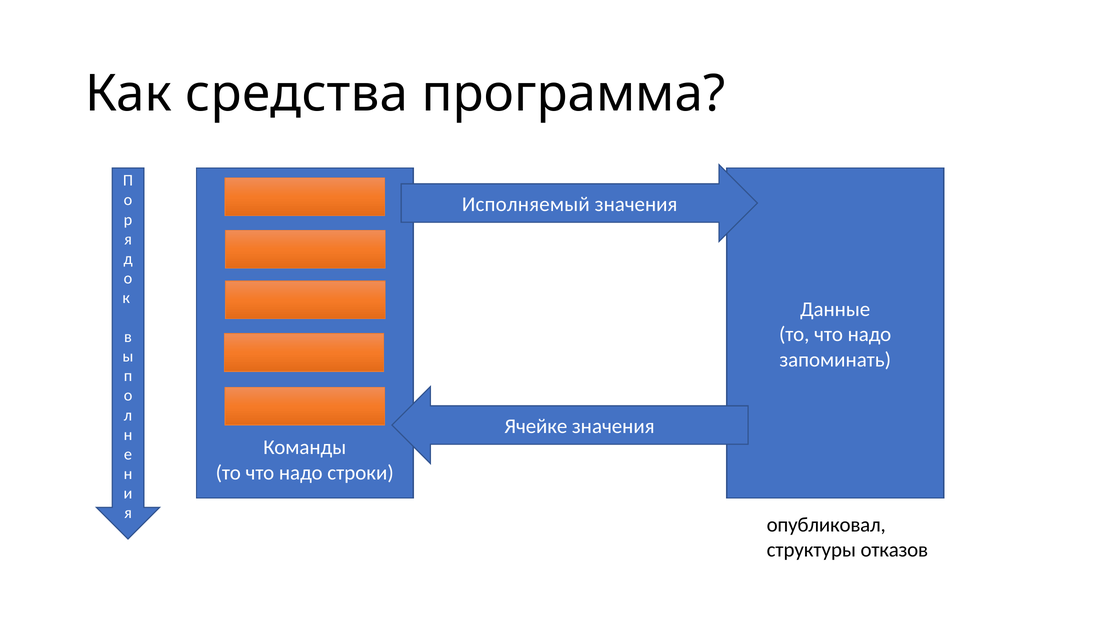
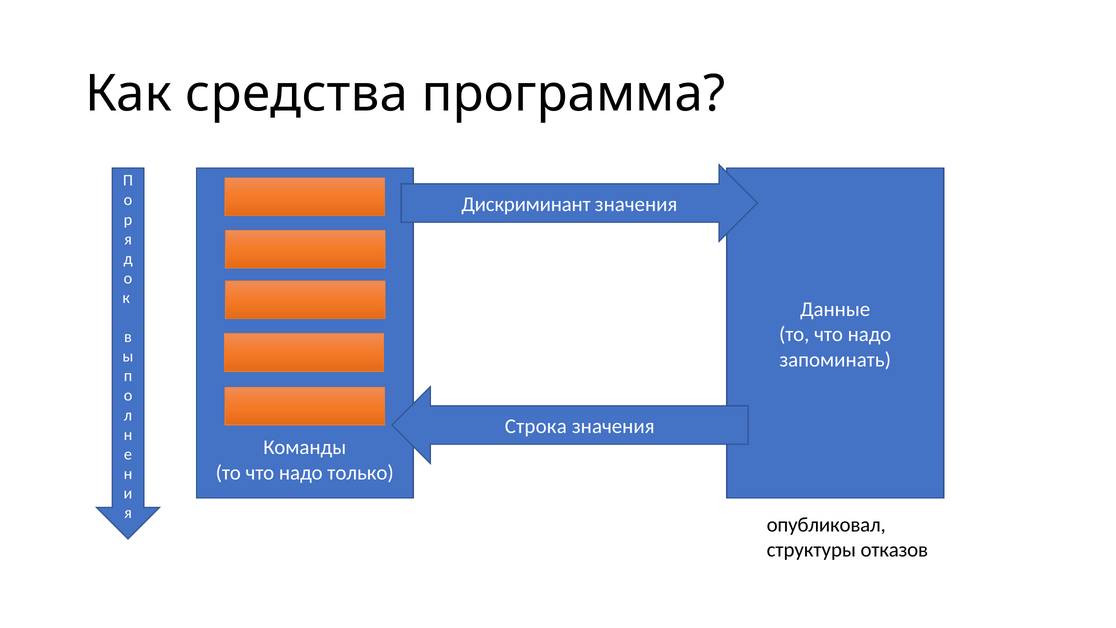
Исполняемый: Исполняемый -> Дискриминант
Ячейке: Ячейке -> Строка
строки: строки -> только
